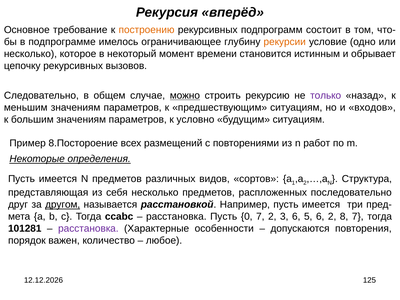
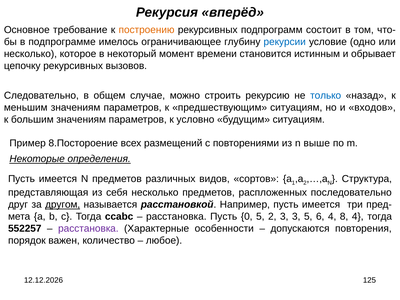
рекурсии colour: orange -> blue
можно underline: present -> none
только colour: purple -> blue
работ: работ -> выше
0 7: 7 -> 5
3 6: 6 -> 3
6 2: 2 -> 4
8 7: 7 -> 4
101281: 101281 -> 552257
